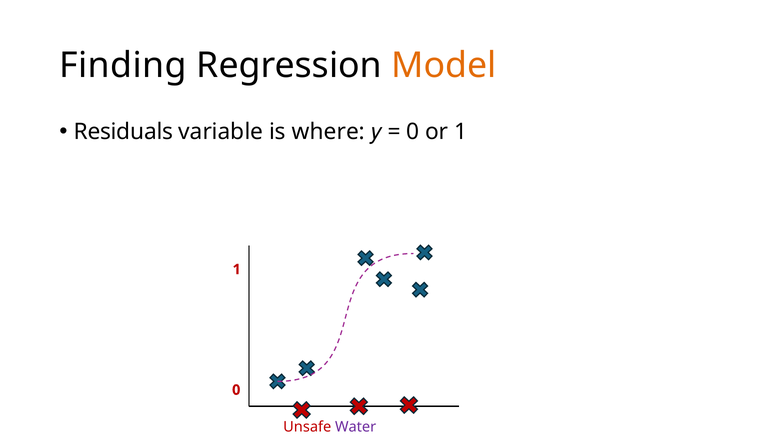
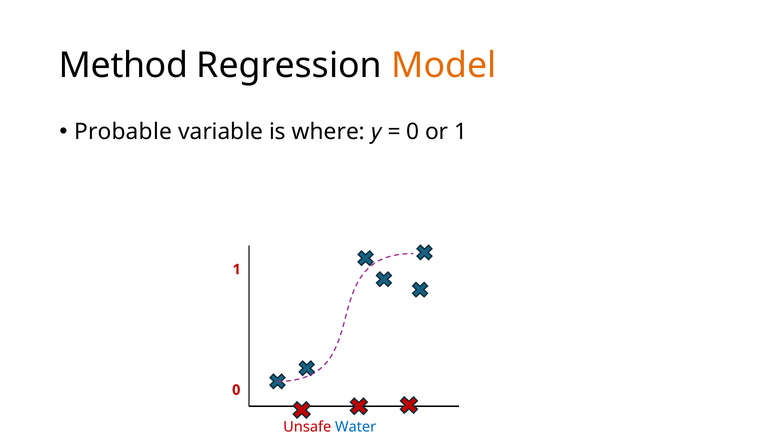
Finding: Finding -> Method
Residuals: Residuals -> Probable
Water colour: purple -> blue
